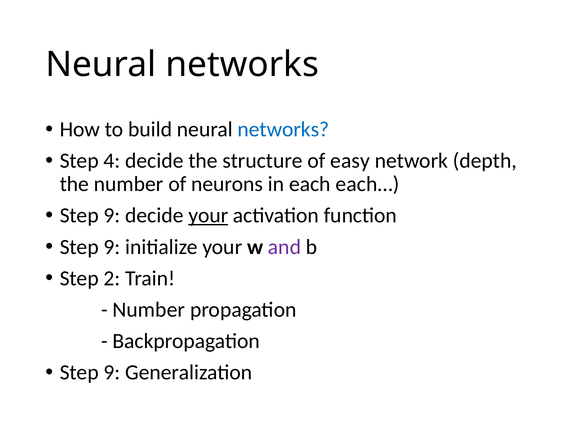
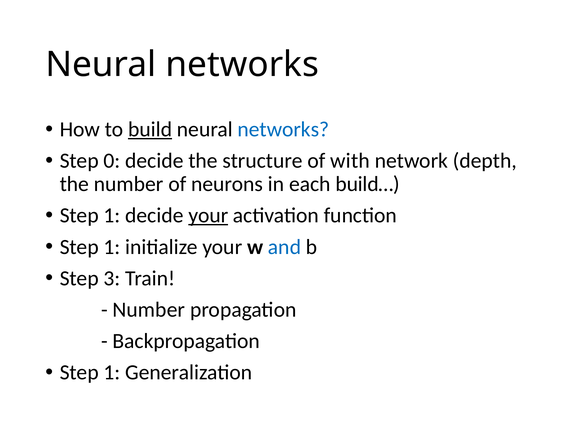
build underline: none -> present
4: 4 -> 0
easy: easy -> with
each…: each… -> build…
9 at (112, 216): 9 -> 1
9 at (112, 247): 9 -> 1
and colour: purple -> blue
2: 2 -> 3
9 at (112, 372): 9 -> 1
